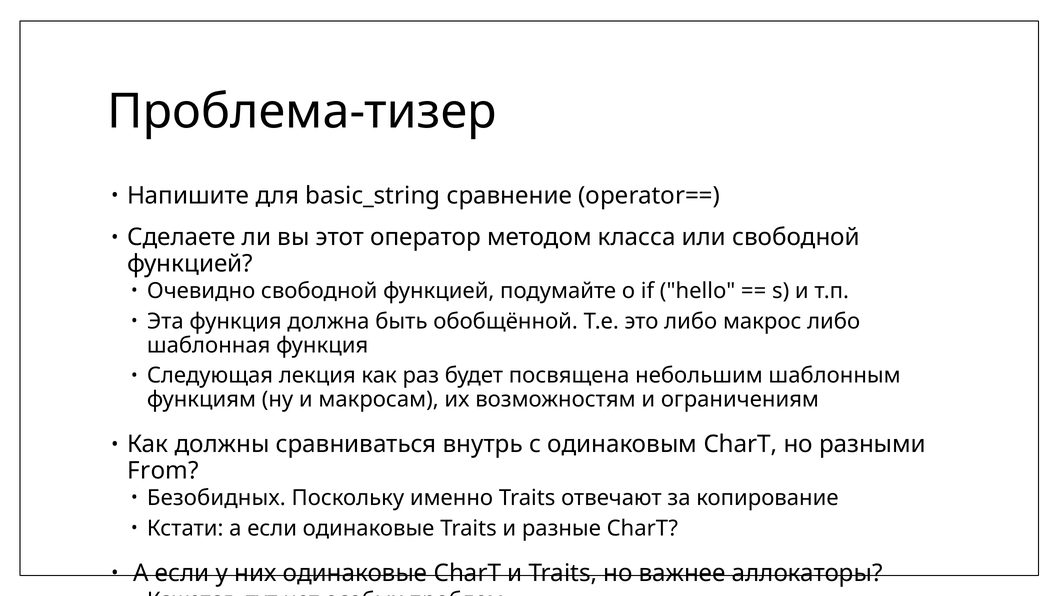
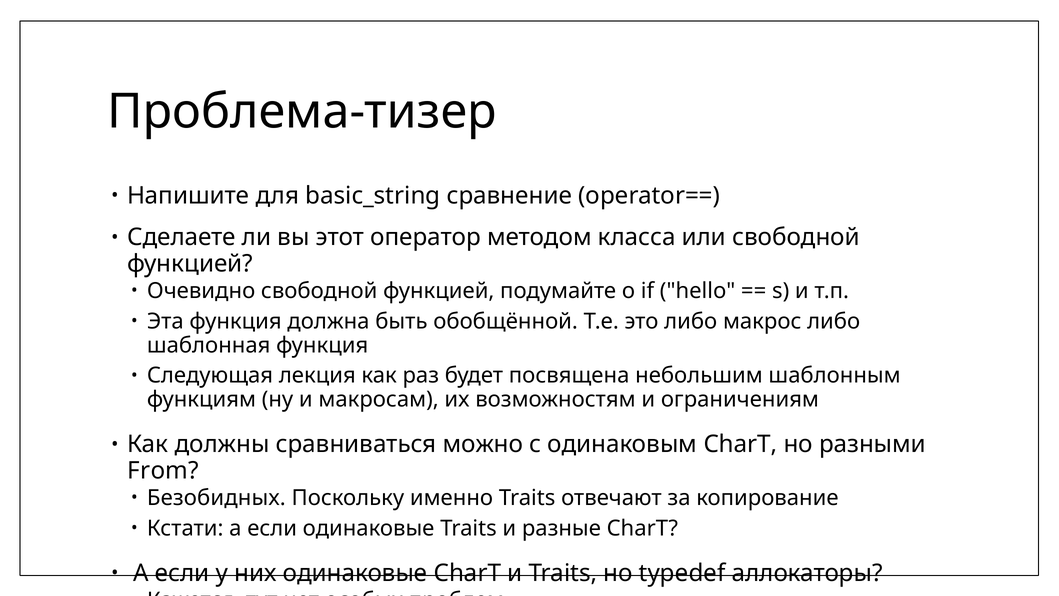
внутрь: внутрь -> можно
важнее: важнее -> typedef
